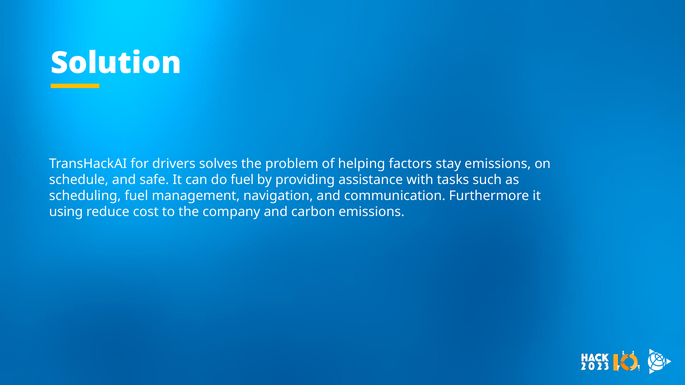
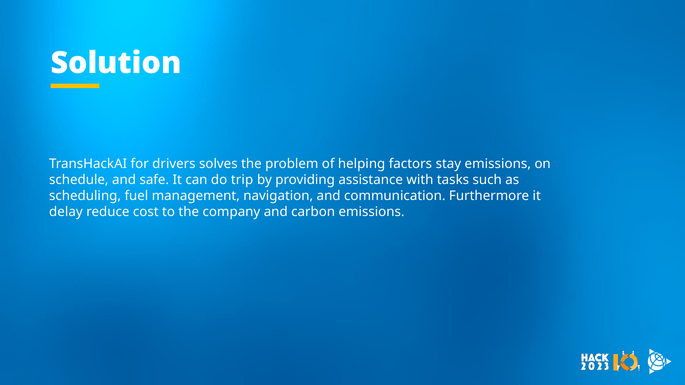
do fuel: fuel -> trip
using: using -> delay
